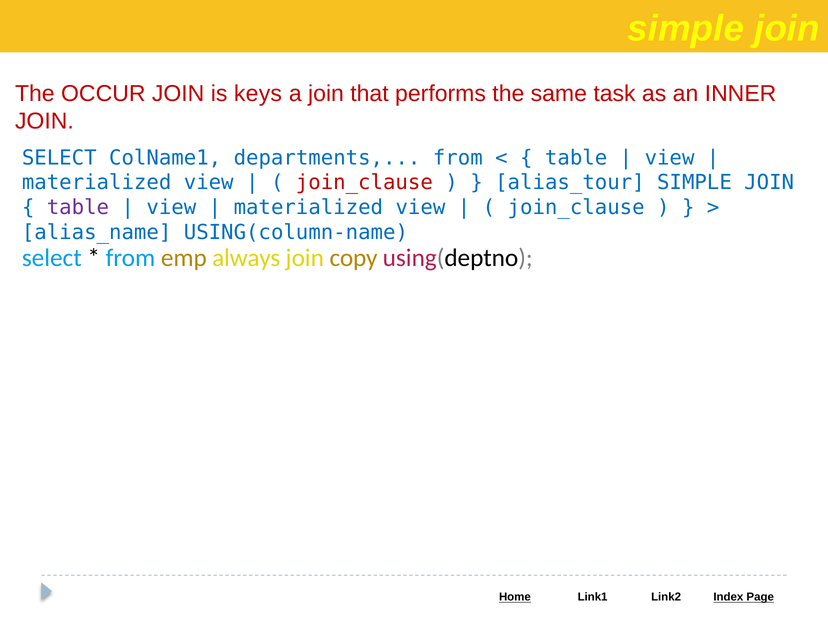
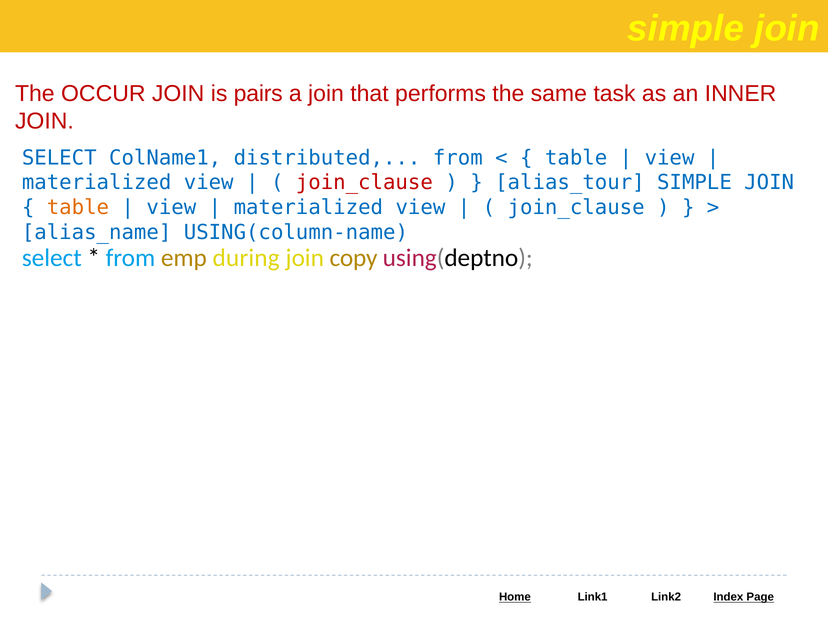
keys: keys -> pairs
departments: departments -> distributed
table at (78, 208) colour: purple -> orange
always: always -> during
